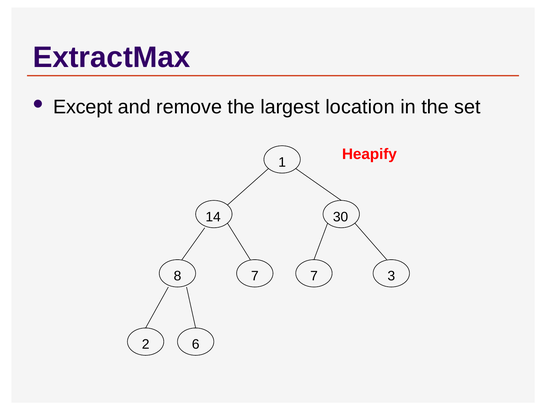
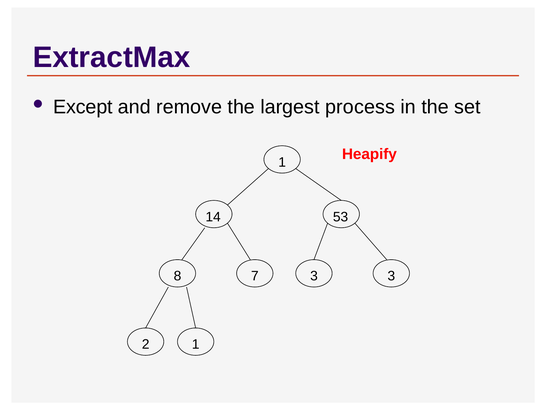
location: location -> process
30: 30 -> 53
7 7: 7 -> 3
2 6: 6 -> 1
